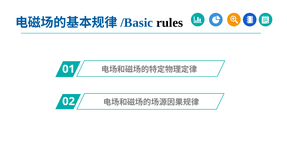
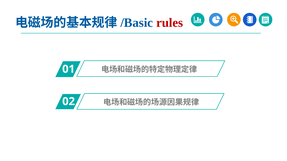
rules colour: black -> red
